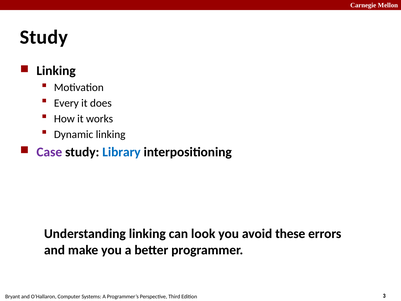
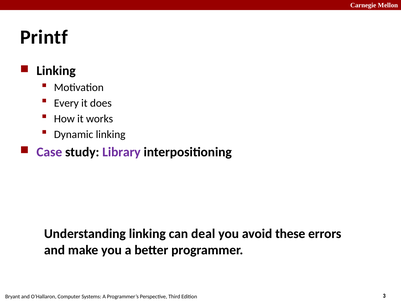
Study at (44, 37): Study -> Printf
Library colour: blue -> purple
look: look -> deal
